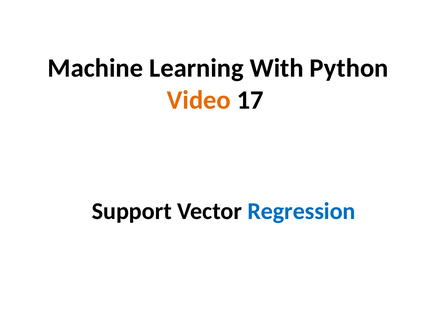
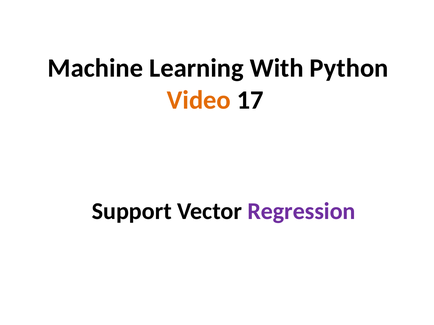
Regression colour: blue -> purple
